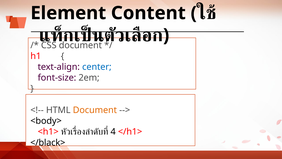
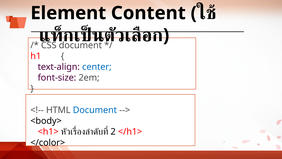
Document at (95, 110) colour: orange -> blue
4: 4 -> 2
</black>: </black> -> </color>
